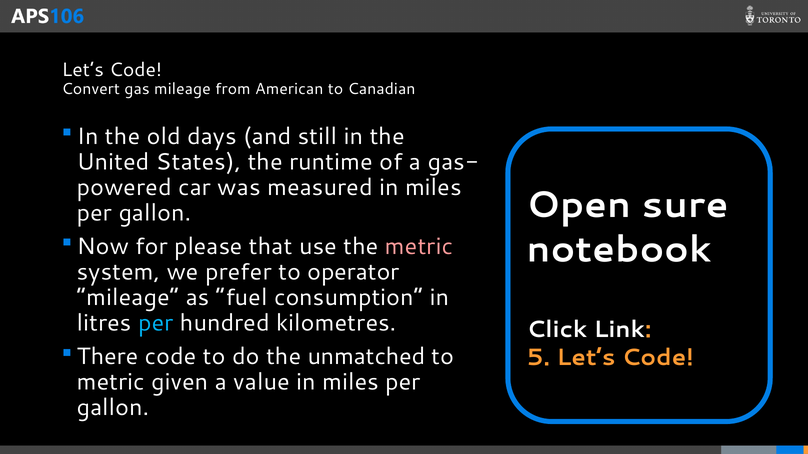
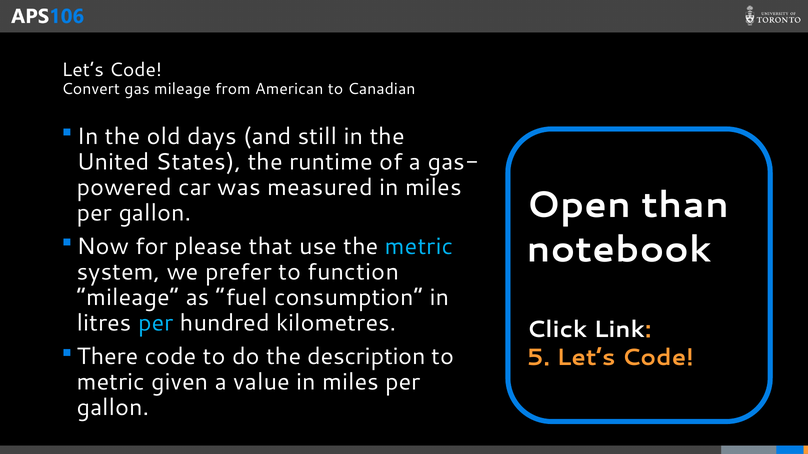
sure: sure -> than
metric at (419, 247) colour: pink -> light blue
operator: operator -> function
unmatched: unmatched -> description
